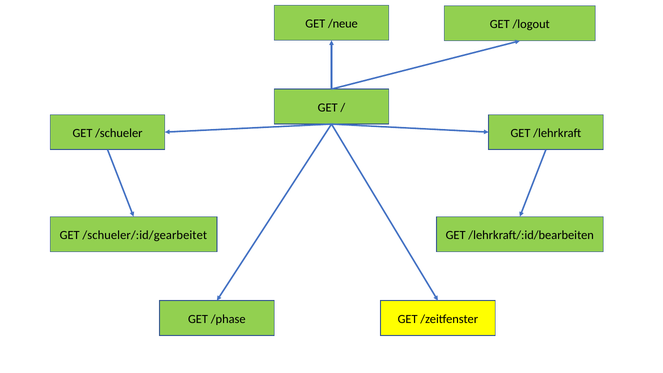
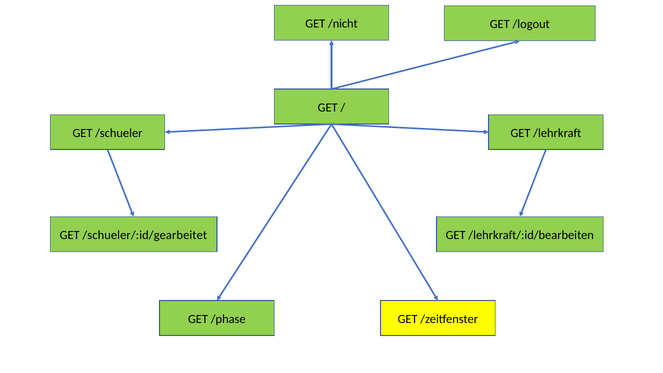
/neue: /neue -> /nicht
